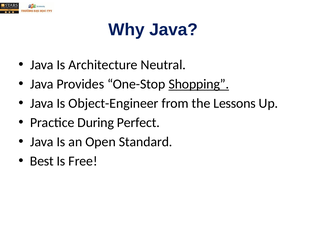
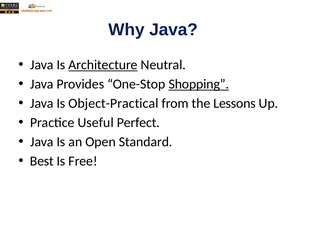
Architecture underline: none -> present
Object-Engineer: Object-Engineer -> Object-Practical
During: During -> Useful
